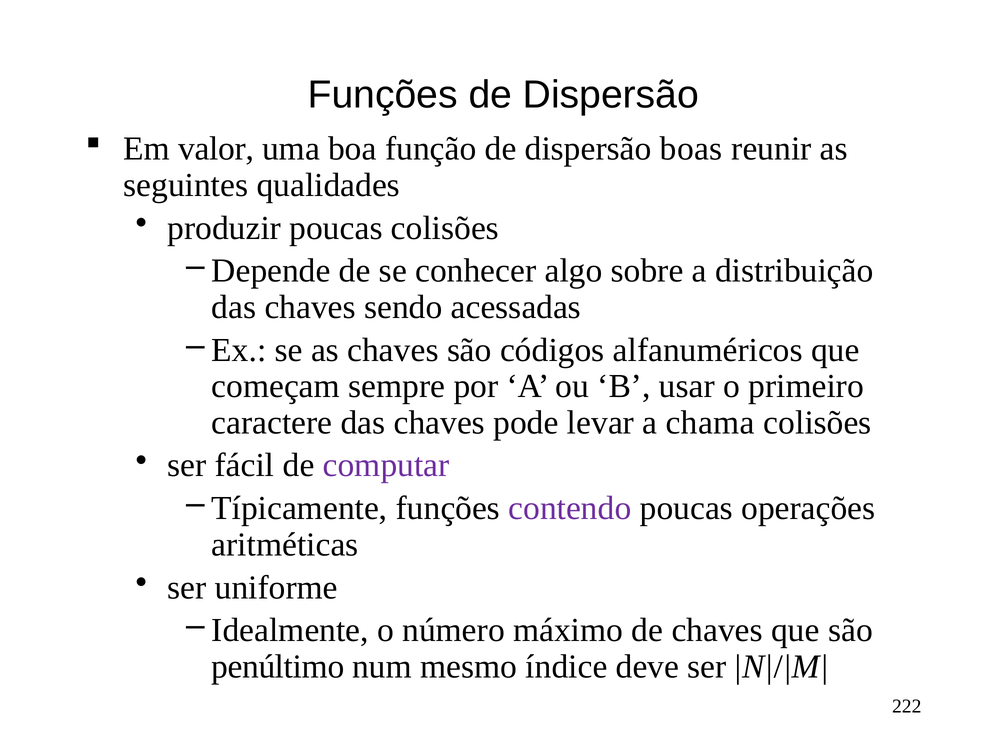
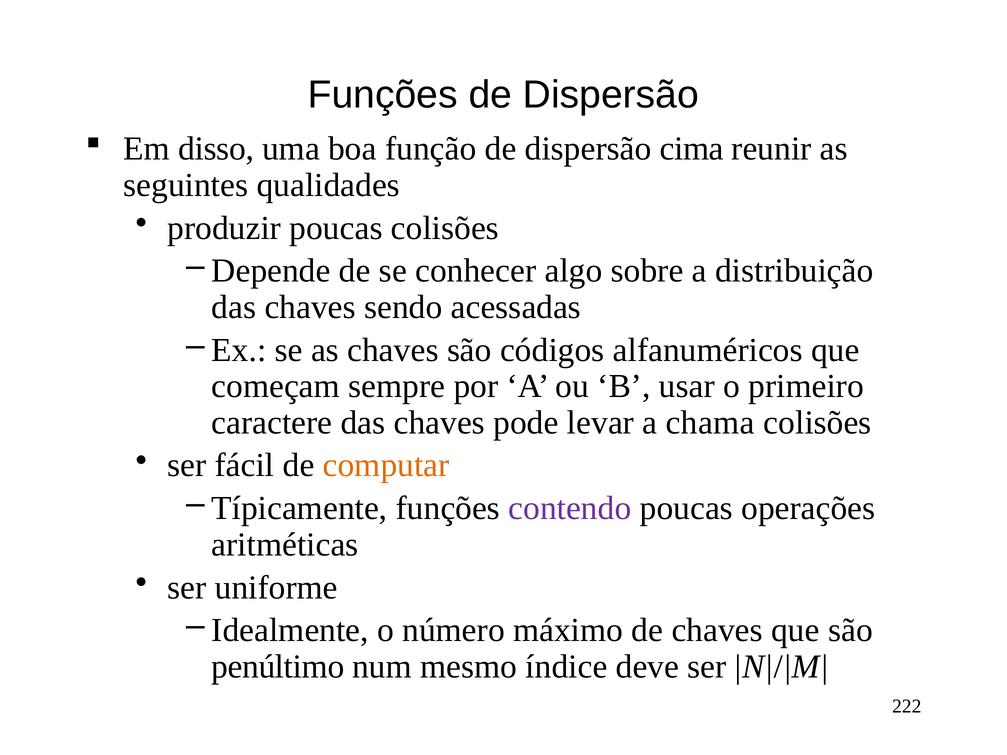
valor: valor -> disso
boas: boas -> cima
computar colour: purple -> orange
